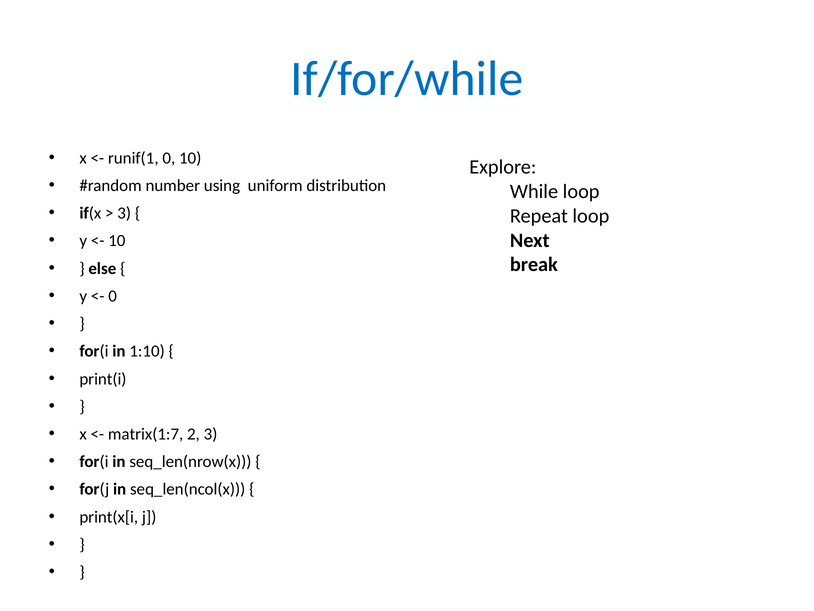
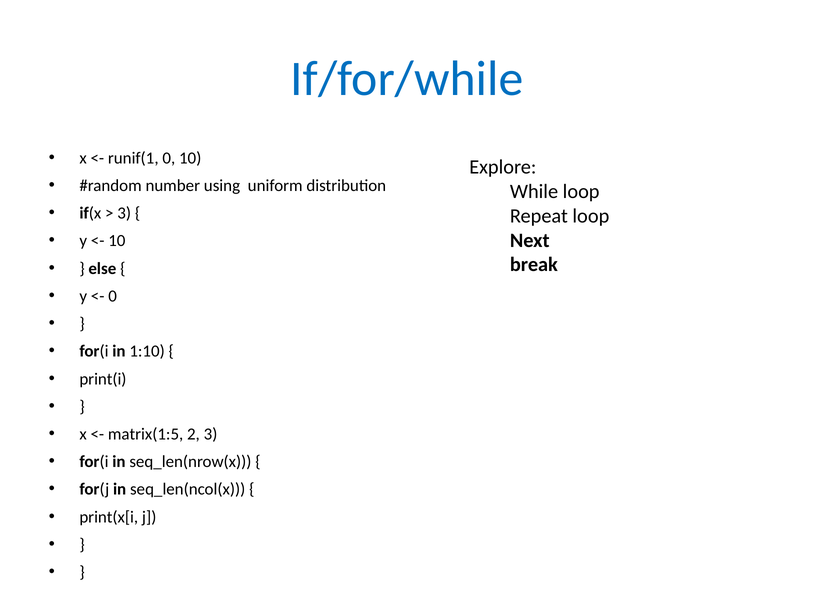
matrix(1:7: matrix(1:7 -> matrix(1:5
